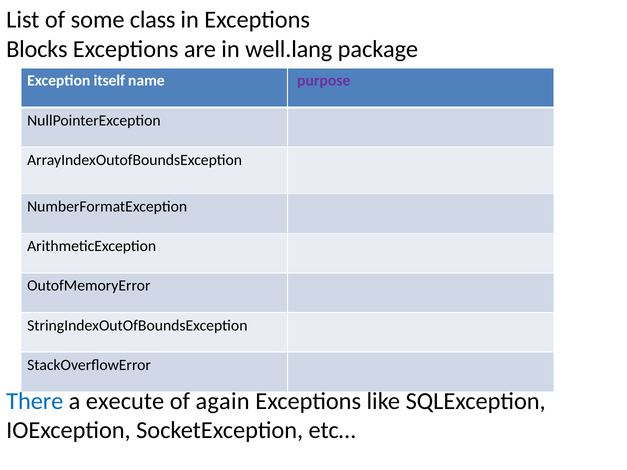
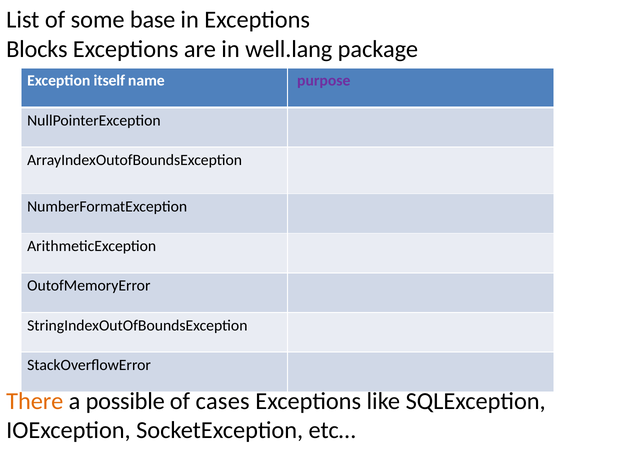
class: class -> base
There colour: blue -> orange
execute: execute -> possible
again: again -> cases
